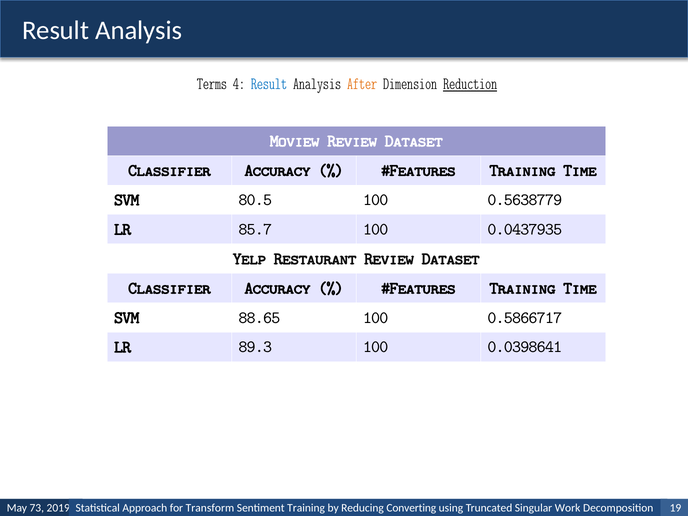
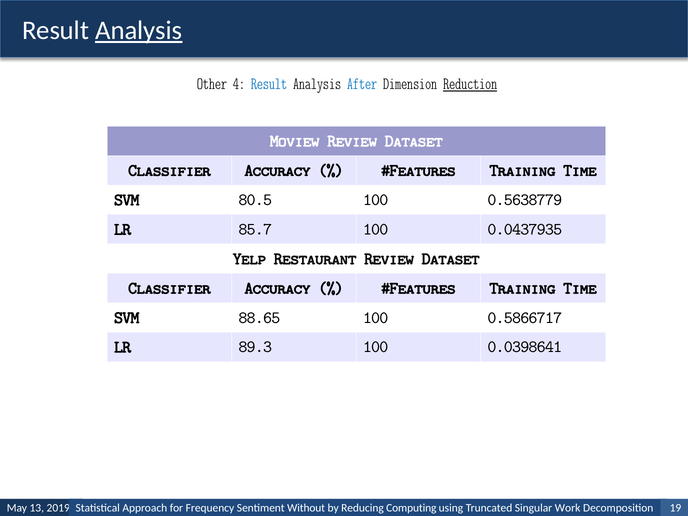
Analysis at (139, 30) underline: none -> present
Terms: Terms -> Other
After colour: orange -> blue
73: 73 -> 13
Transform: Transform -> Frequency
Sentiment Training: Training -> Without
Converting: Converting -> Computing
